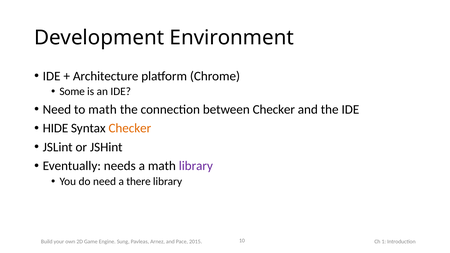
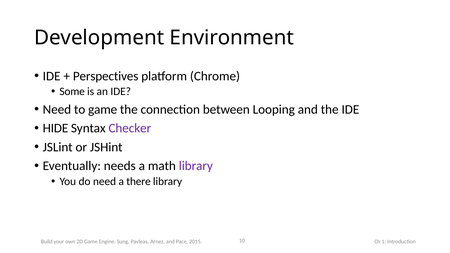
Architecture: Architecture -> Perspectives
to math: math -> game
between Checker: Checker -> Looping
Checker at (130, 128) colour: orange -> purple
